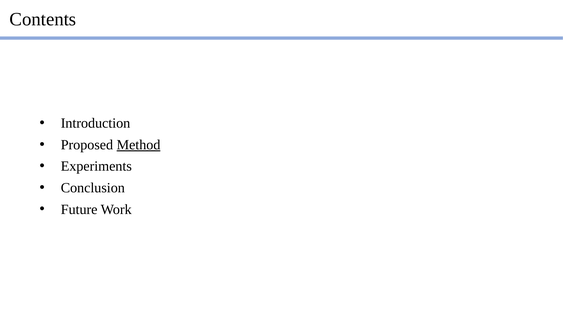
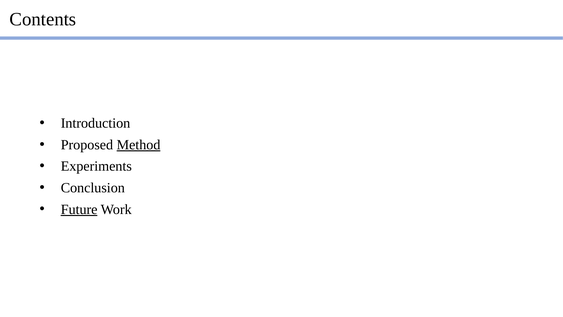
Future underline: none -> present
